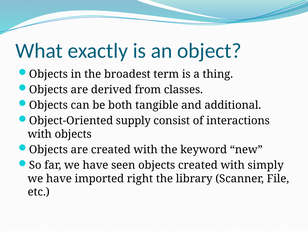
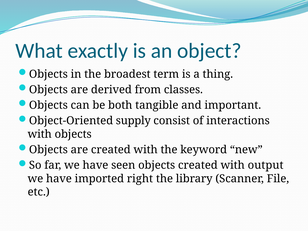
additional: additional -> important
simply: simply -> output
